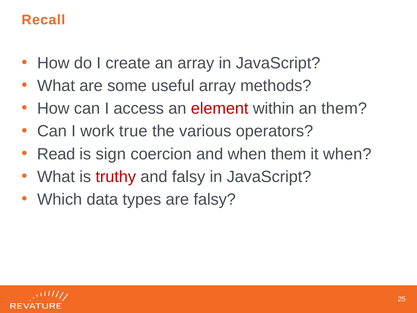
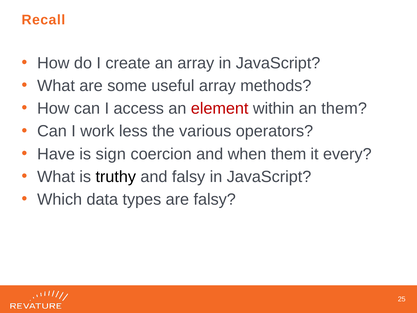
true: true -> less
Read: Read -> Have
it when: when -> every
truthy colour: red -> black
